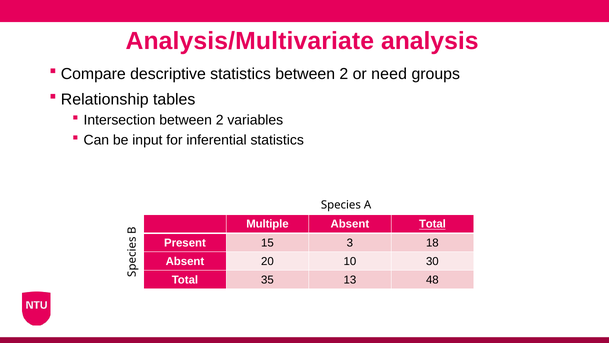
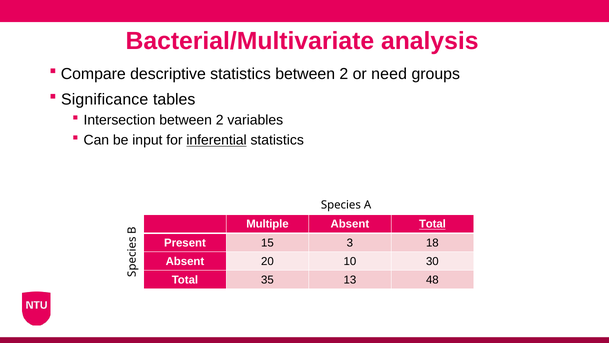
Analysis/Multivariate: Analysis/Multivariate -> Bacterial/Multivariate
Relationship: Relationship -> Significance
inferential underline: none -> present
